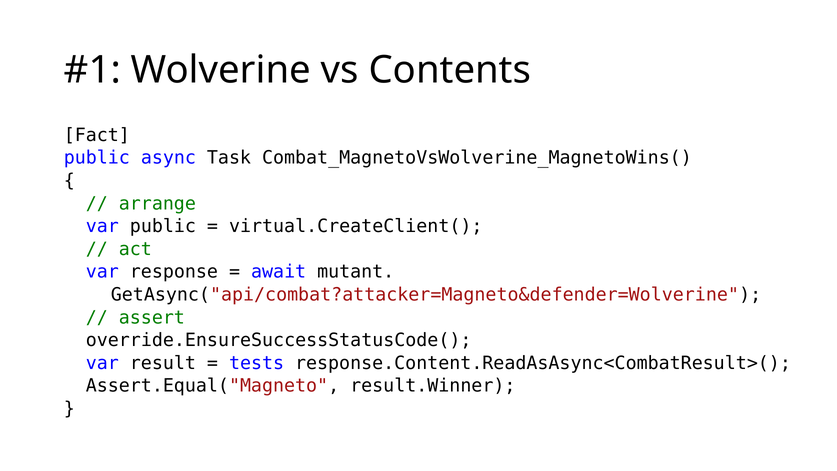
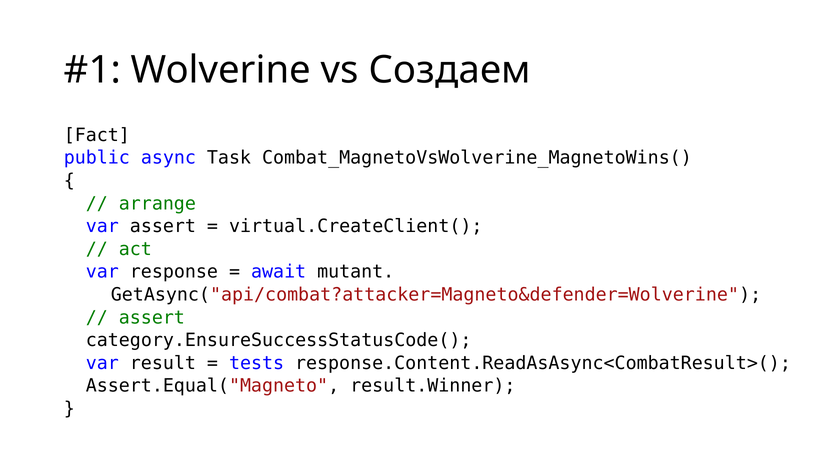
Contents: Contents -> Создаем
var public: public -> assert
override.EnsureSuccessStatusCode(: override.EnsureSuccessStatusCode( -> category.EnsureSuccessStatusCode(
